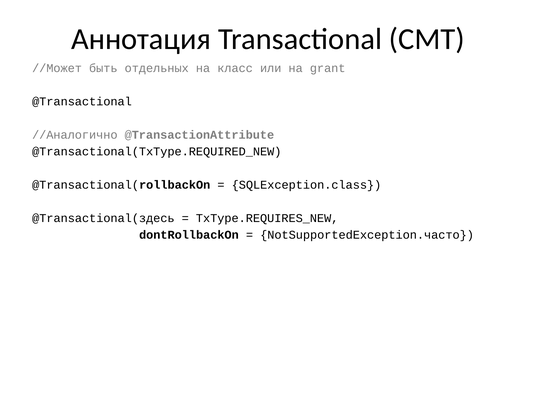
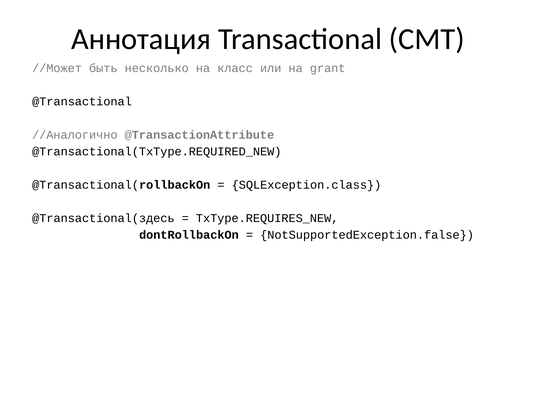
отдельных: отдельных -> несколько
NotSupportedException.часто: NotSupportedException.часто -> NotSupportedException.false
